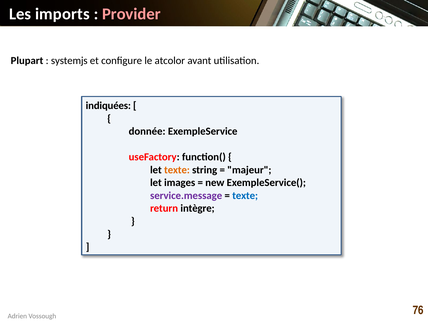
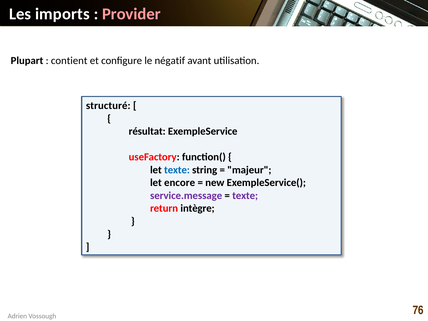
systemjs: systemjs -> contient
atcolor: atcolor -> négatif
indiquées: indiquées -> structuré
donnée: donnée -> résultat
texte at (177, 170) colour: orange -> blue
images: images -> encore
texte at (245, 196) colour: blue -> purple
